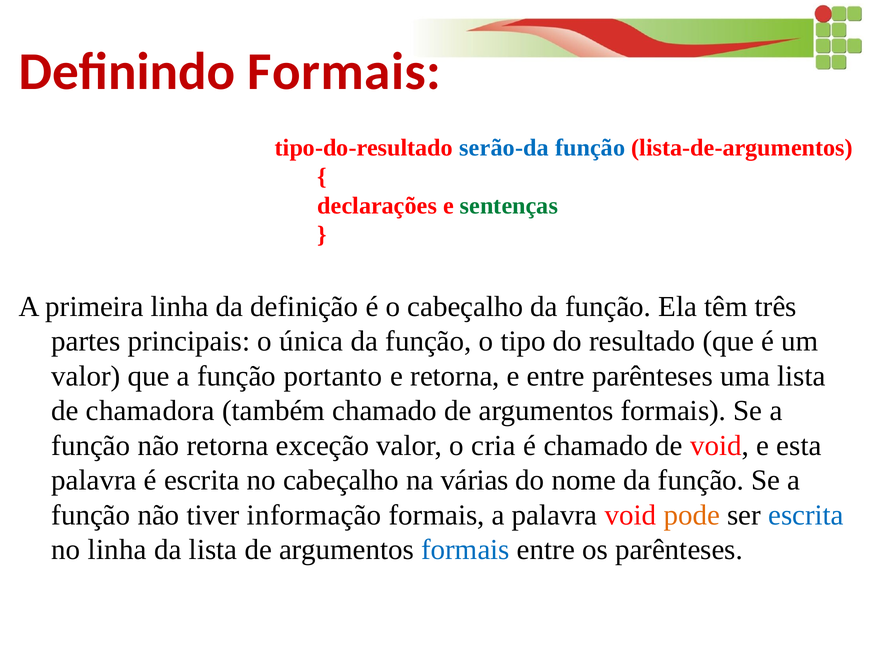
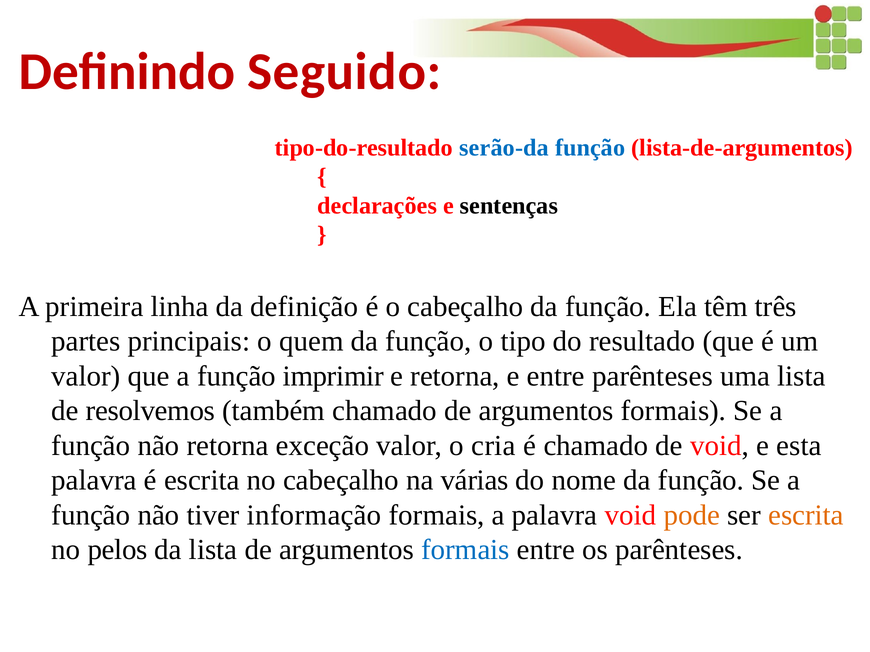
Definindo Formais: Formais -> Seguido
sentenças colour: green -> black
única: única -> quem
portanto: portanto -> imprimir
chamadora: chamadora -> resolvemos
escrita at (806, 516) colour: blue -> orange
no linha: linha -> pelos
